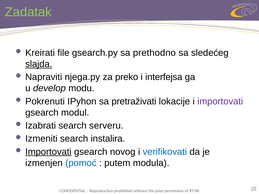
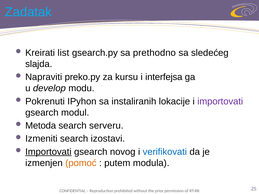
Zadatak colour: light green -> light blue
file: file -> list
slajda underline: present -> none
njega.py: njega.py -> preko.py
preko: preko -> kursu
pretraživati: pretraživati -> instaliranih
Izabrati: Izabrati -> Metoda
instalira: instalira -> izostavi
pomoć colour: blue -> orange
